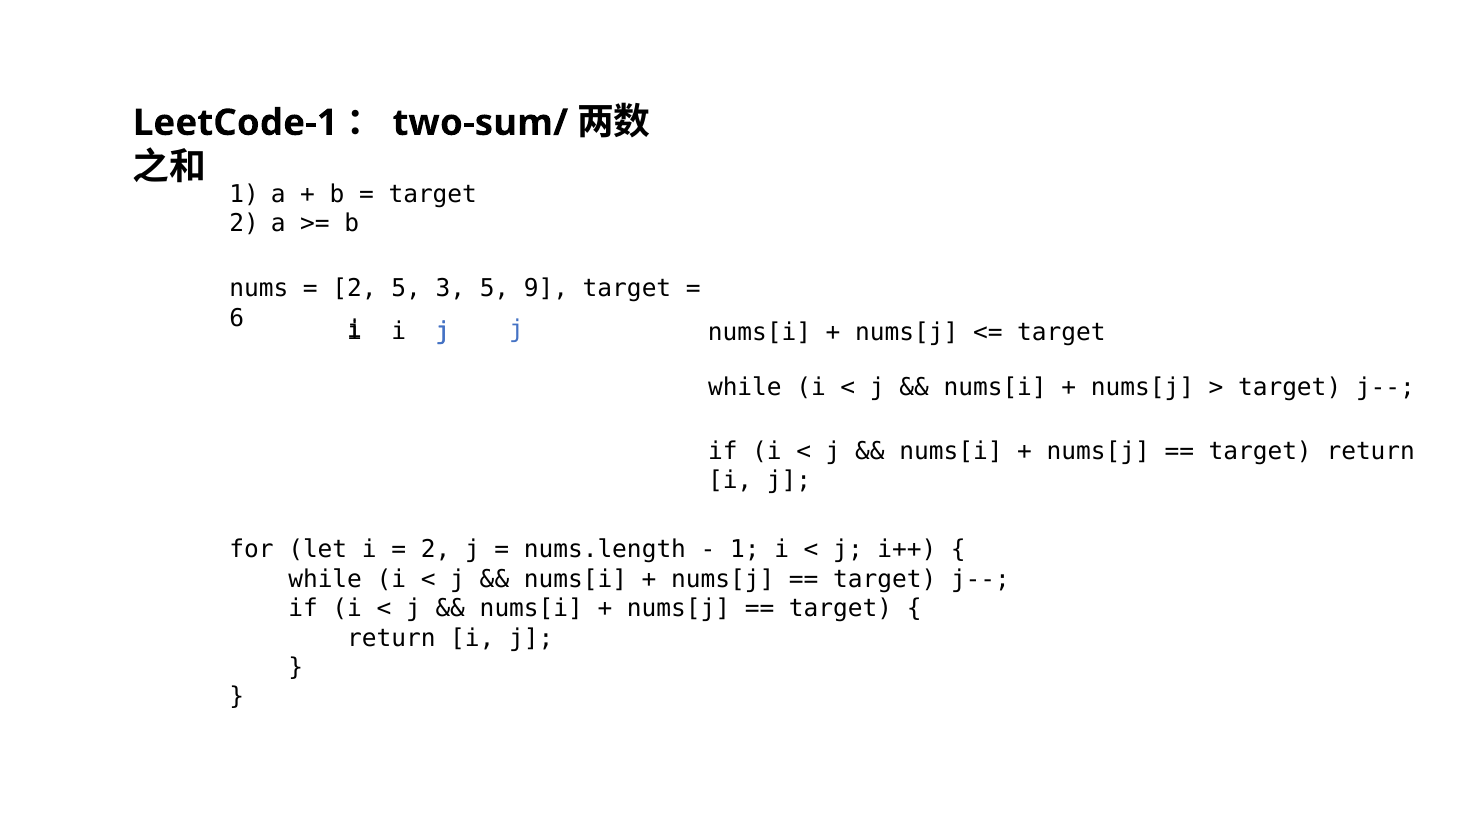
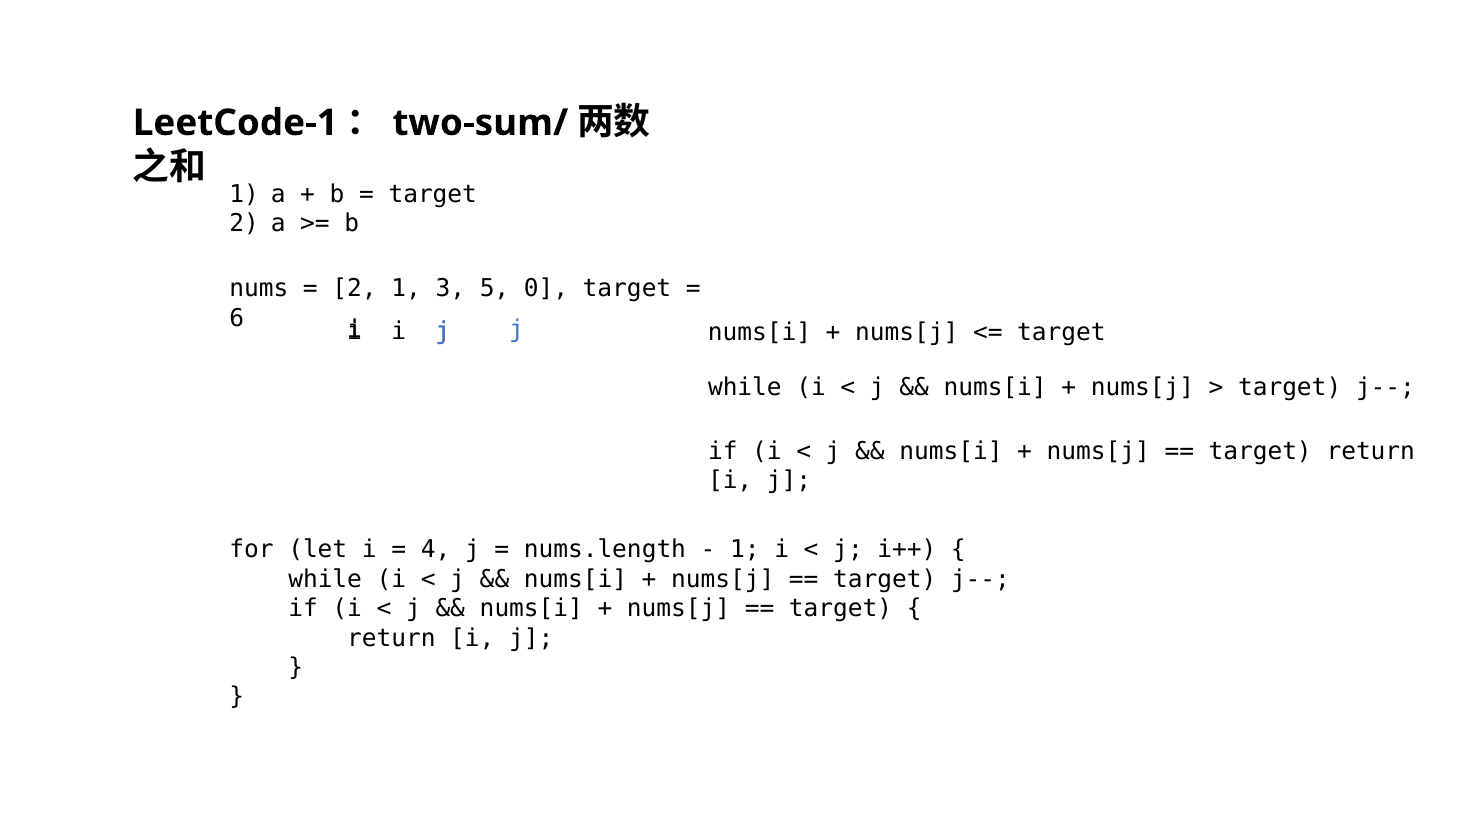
2 5: 5 -> 1
9: 9 -> 0
2 at (436, 550): 2 -> 4
